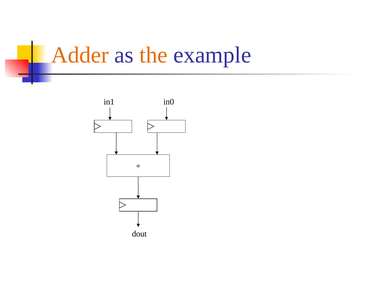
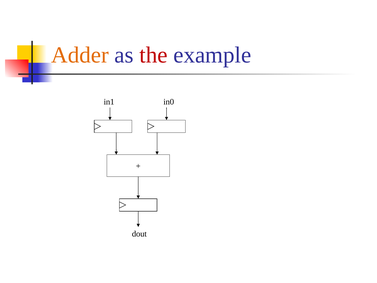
the colour: orange -> red
